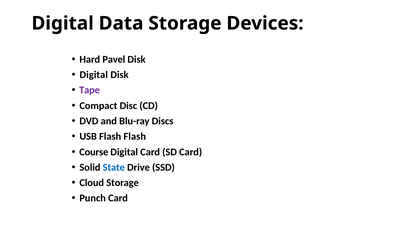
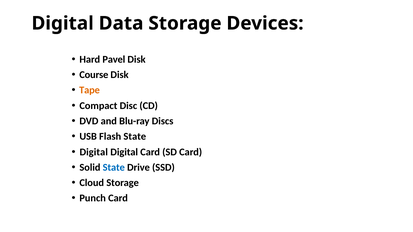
Digital at (94, 75): Digital -> Course
Tape colour: purple -> orange
Flash Flash: Flash -> State
Course at (94, 152): Course -> Digital
